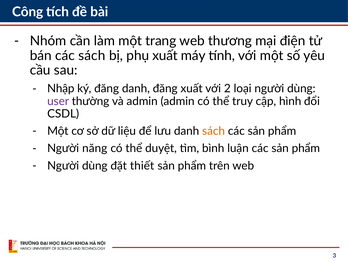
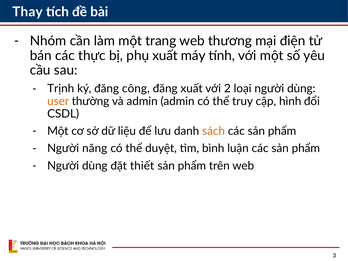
Công: Công -> Thay
các sách: sách -> thực
Nhập: Nhập -> Trịnh
đăng danh: danh -> công
user colour: purple -> orange
